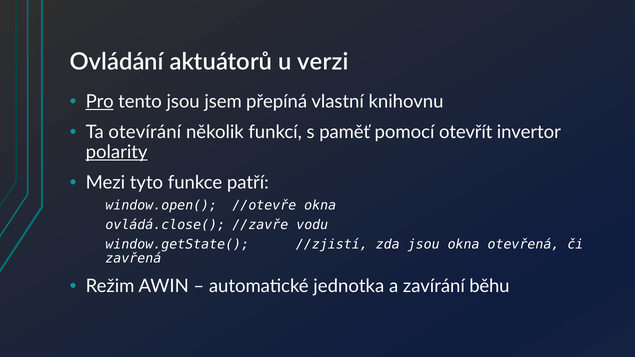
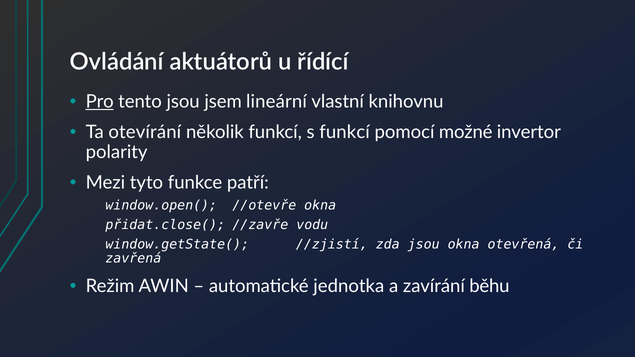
verzi: verzi -> řídící
přepíná: přepíná -> lineární
s paměť: paměť -> funkcí
otevřít: otevřít -> možné
polarity underline: present -> none
ovládá.close(: ovládá.close( -> přidat.close(
